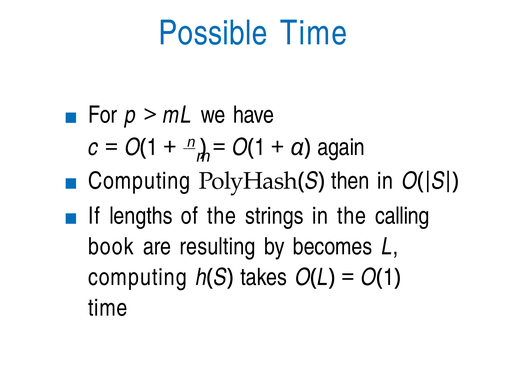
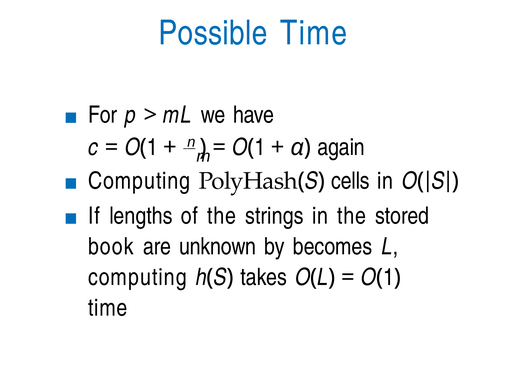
then: then -> cells
calling: calling -> stored
resulting: resulting -> unknown
